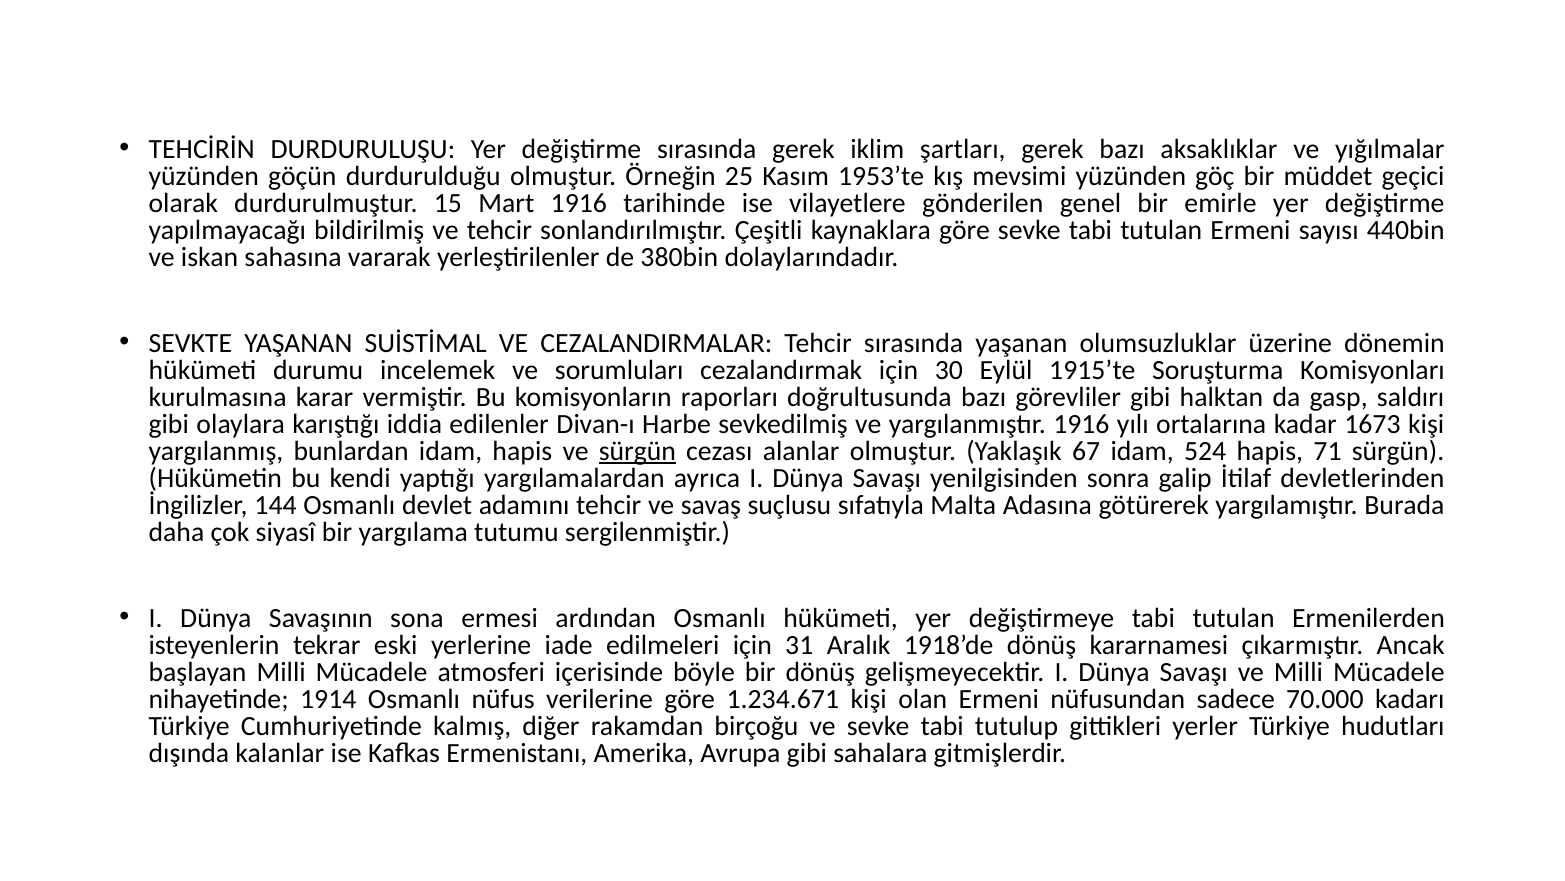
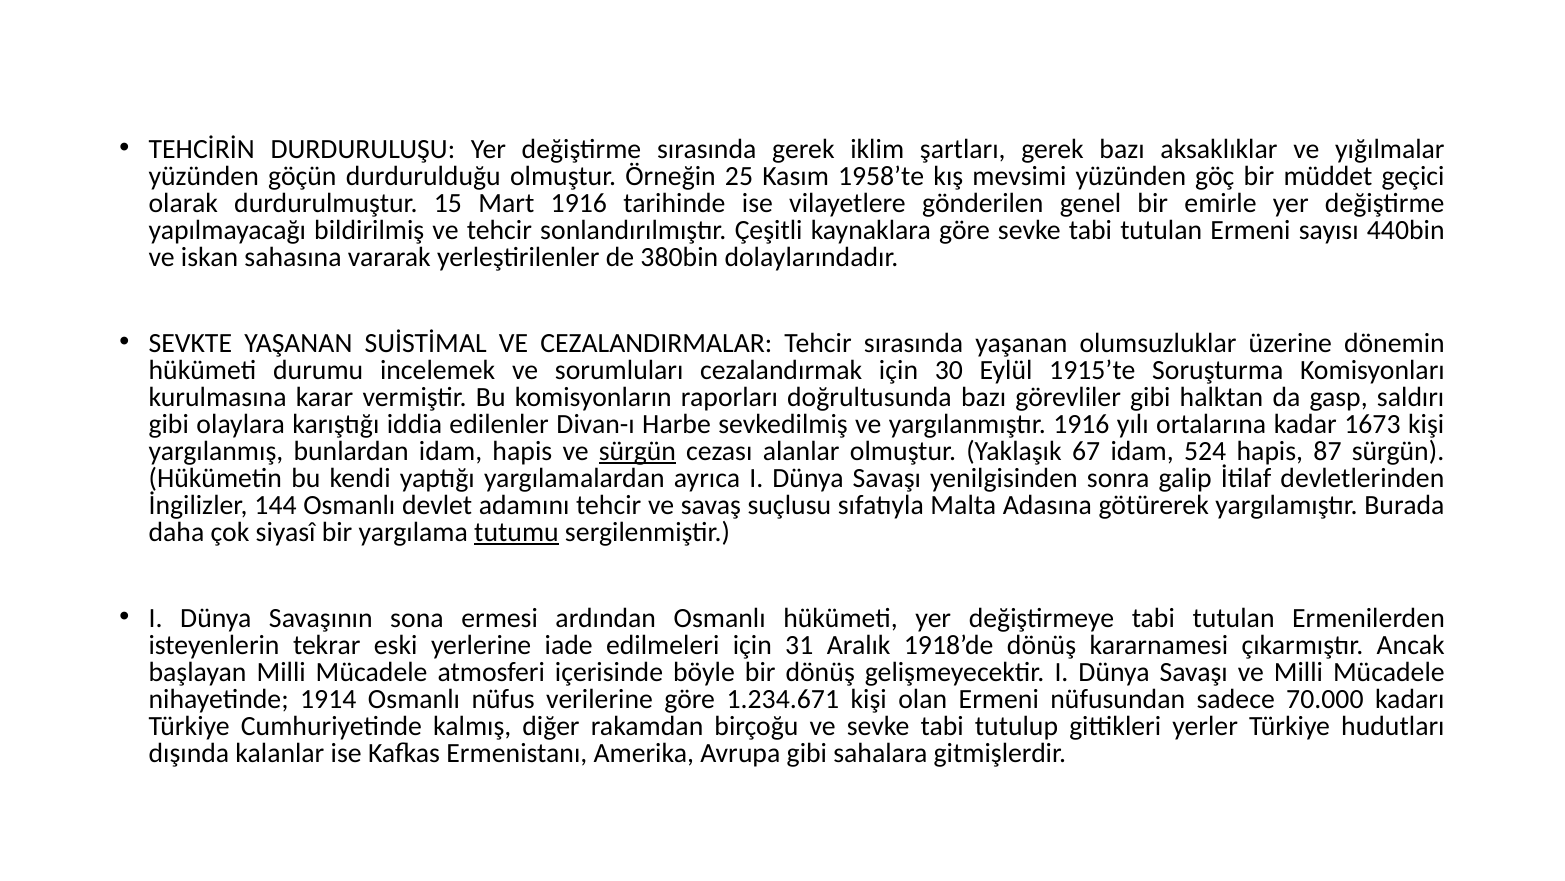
1953’te: 1953’te -> 1958’te
71: 71 -> 87
tutumu underline: none -> present
